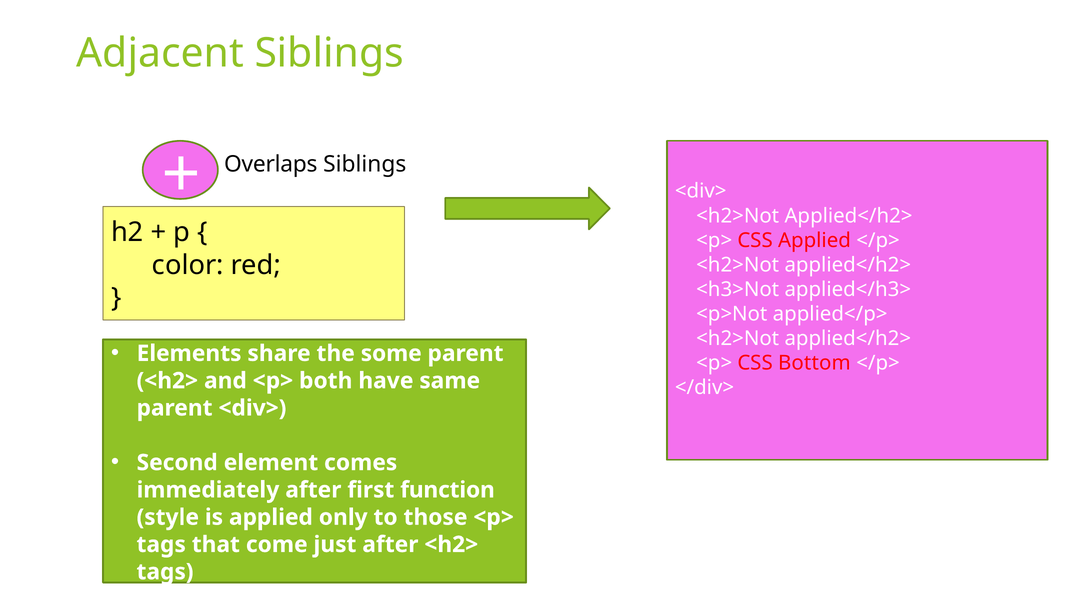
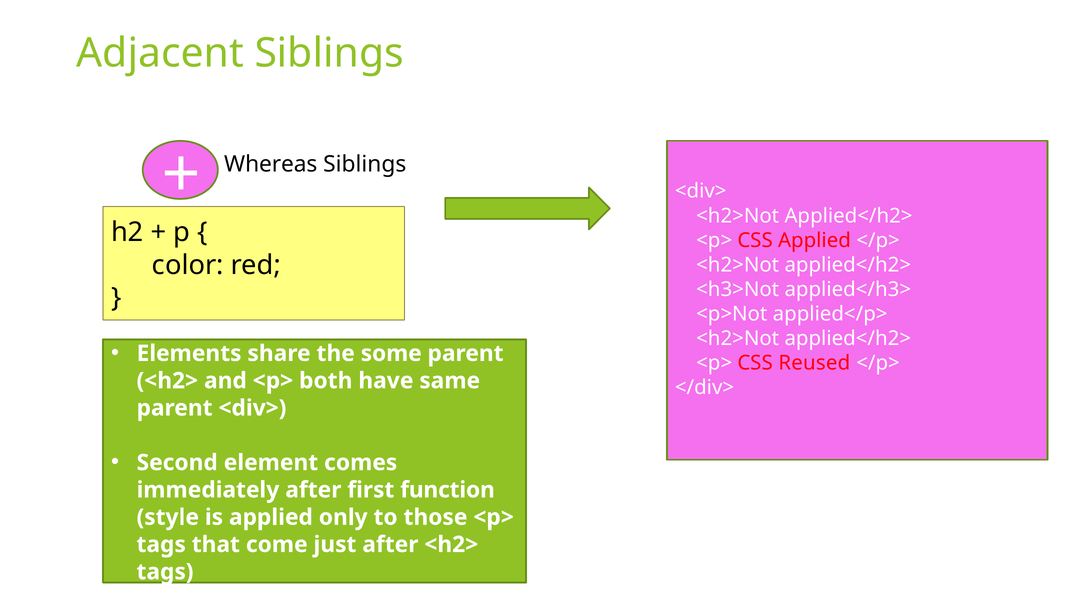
Overlaps: Overlaps -> Whereas
Bottom: Bottom -> Reused
